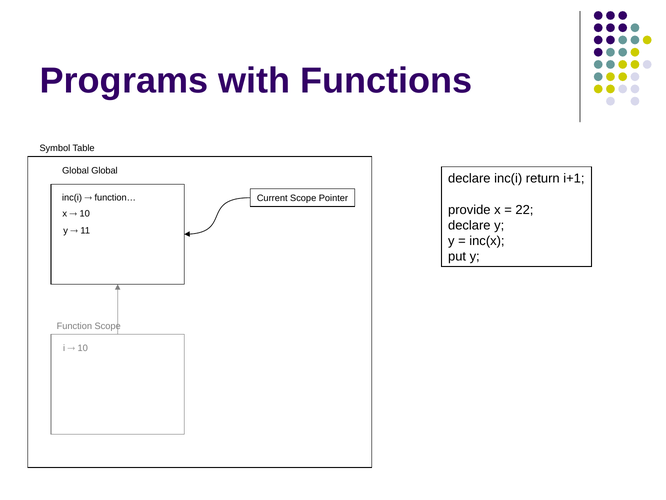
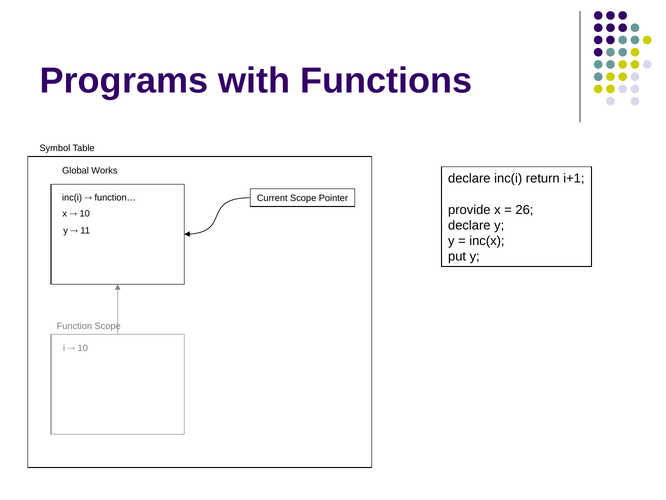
Global Global: Global -> Works
22: 22 -> 26
